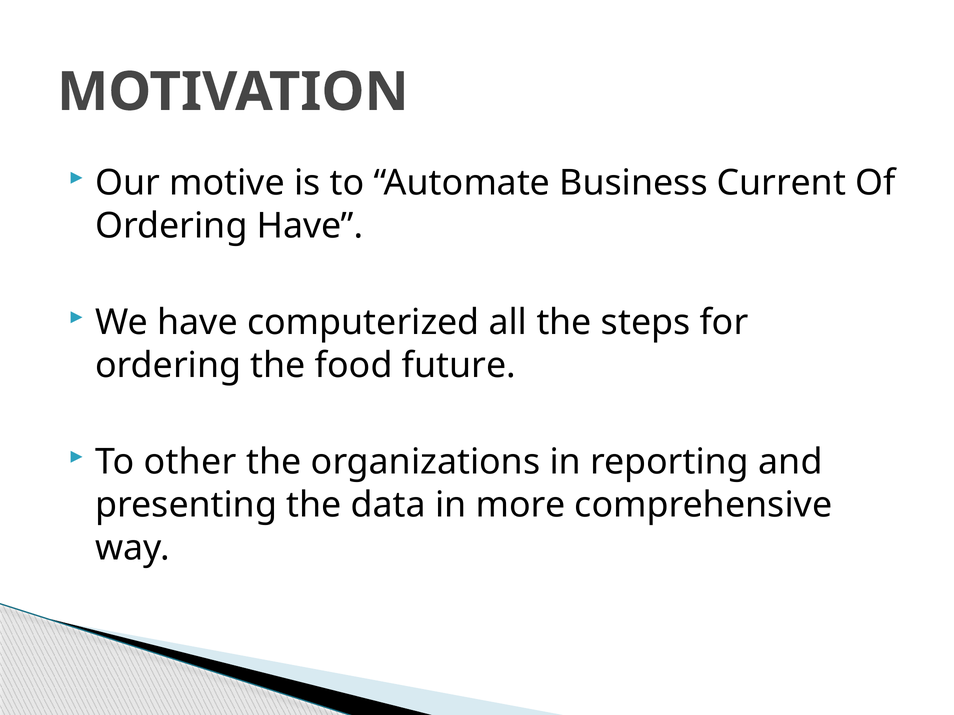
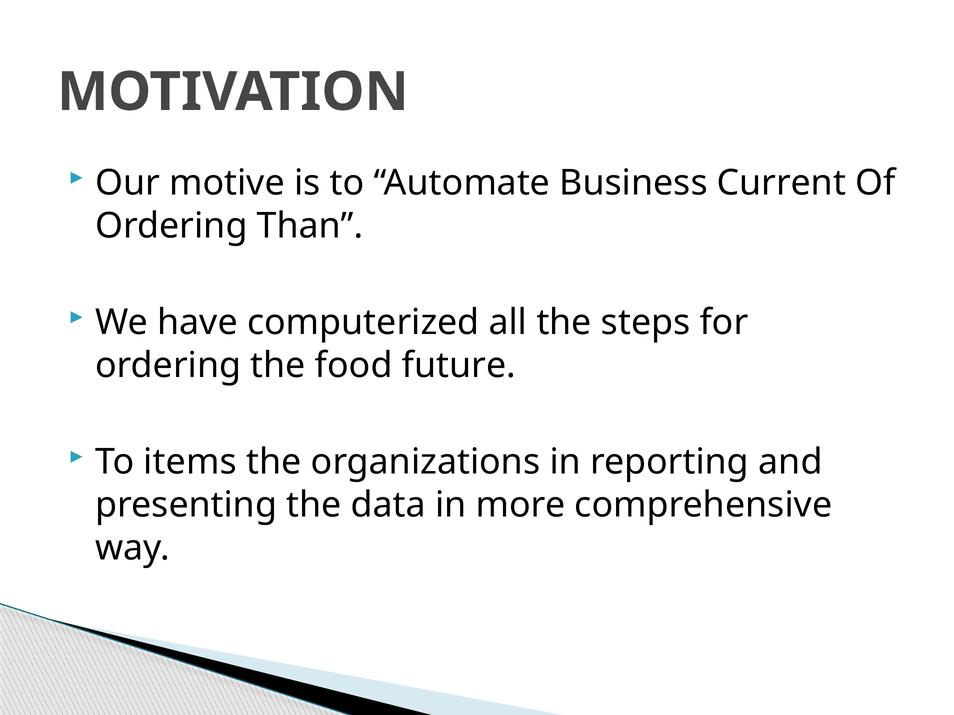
Ordering Have: Have -> Than
other: other -> items
